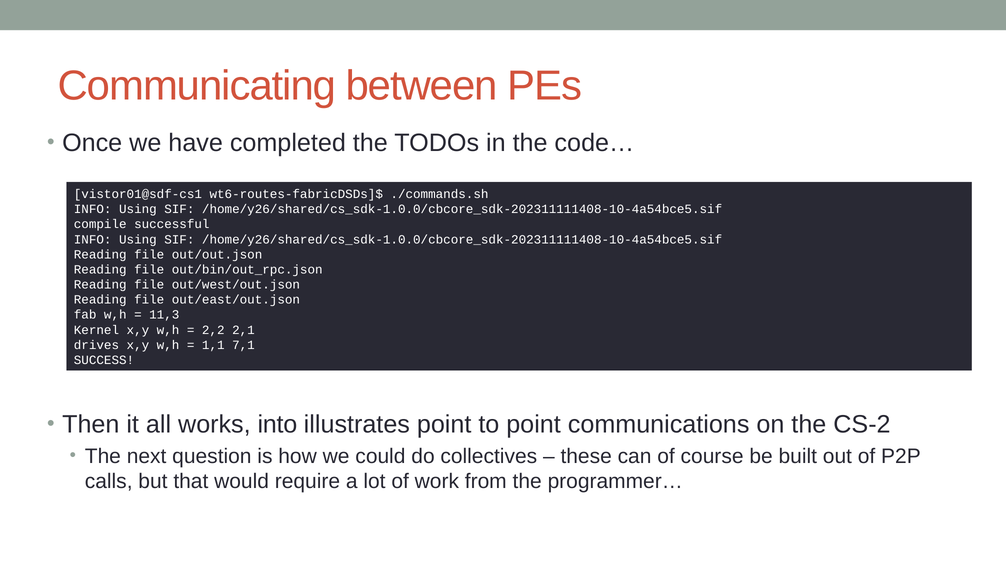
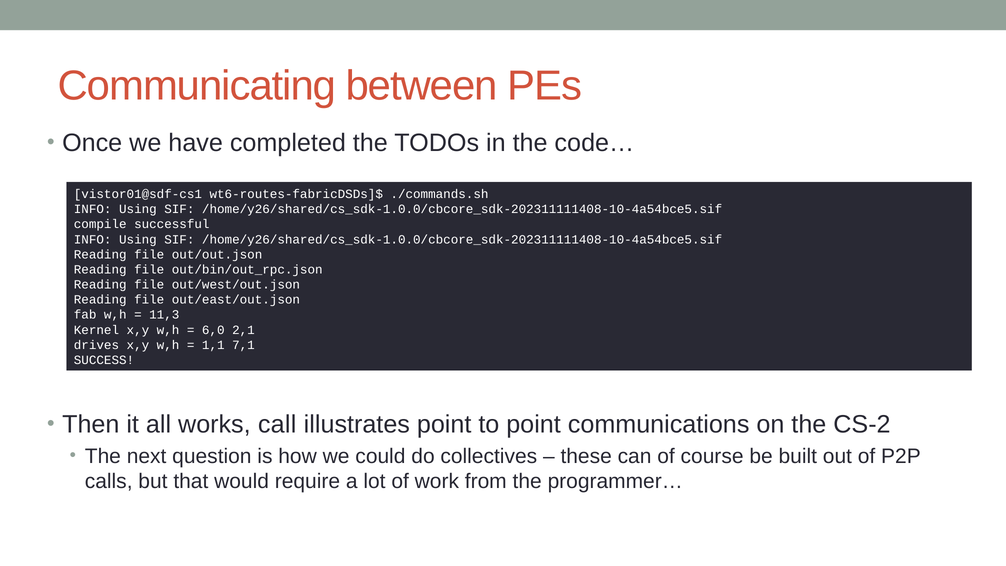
2,2: 2,2 -> 6,0
into: into -> call
